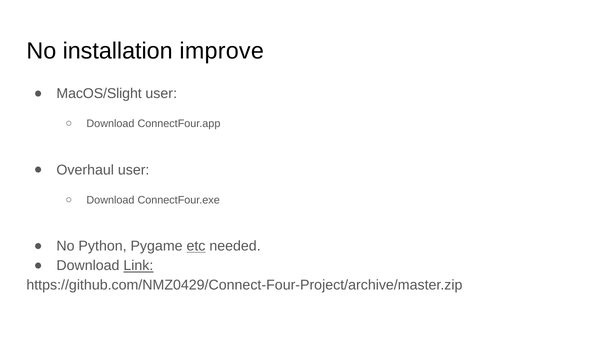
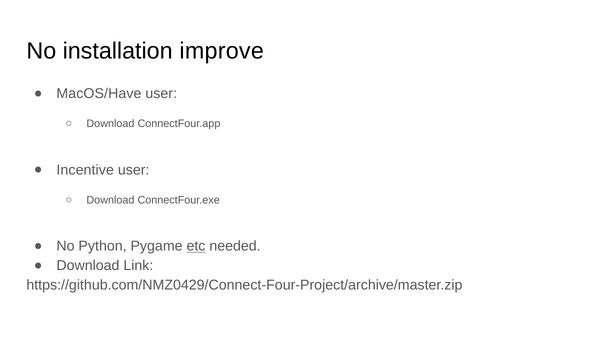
MacOS/Slight: MacOS/Slight -> MacOS/Have
Overhaul: Overhaul -> Incentive
Link underline: present -> none
